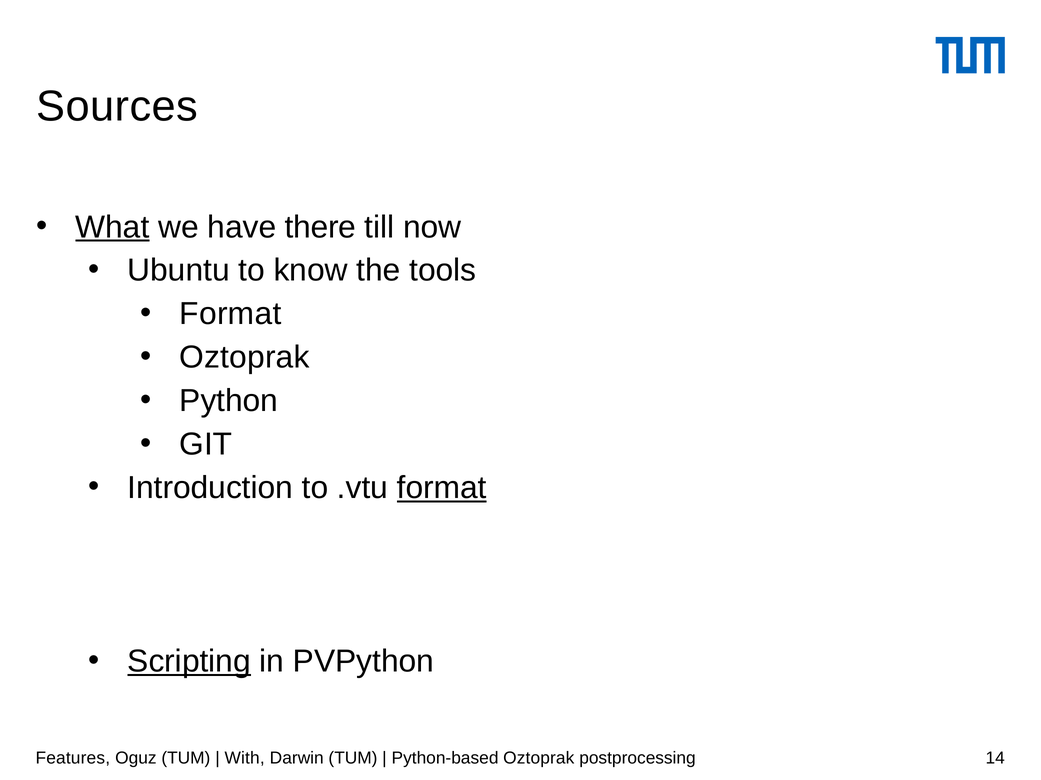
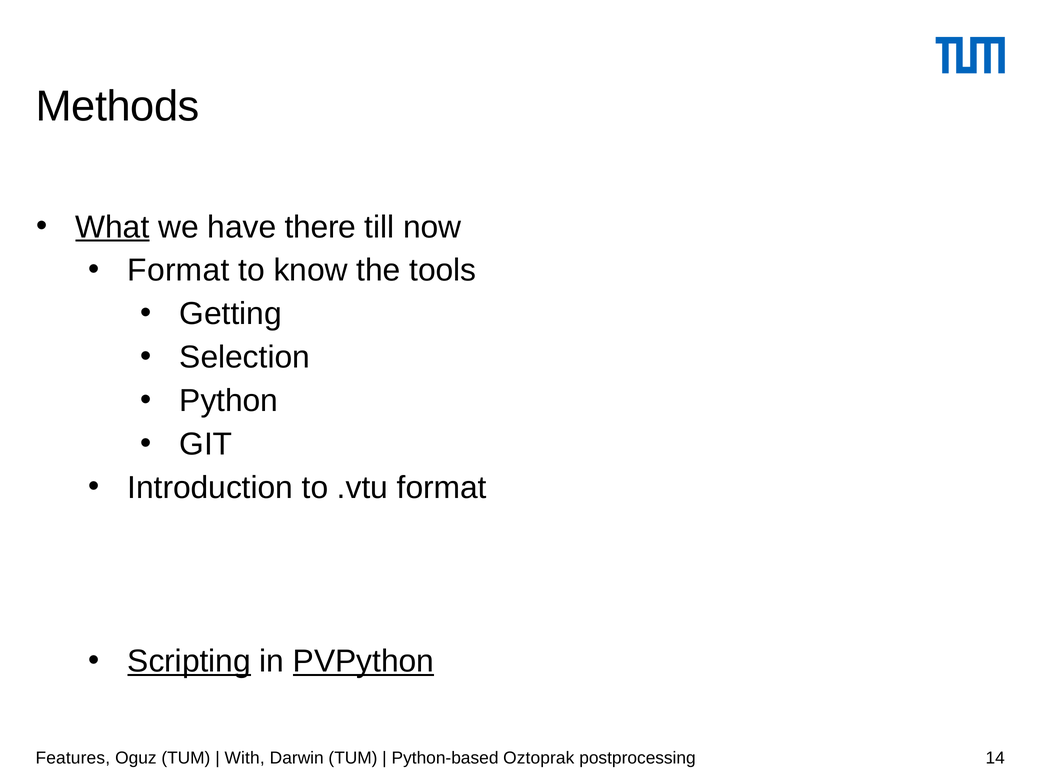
Sources: Sources -> Methods
Ubuntu at (179, 271): Ubuntu -> Format
Format at (230, 314): Format -> Getting
Oztoprak at (245, 358): Oztoprak -> Selection
format at (442, 488) underline: present -> none
PVPython underline: none -> present
